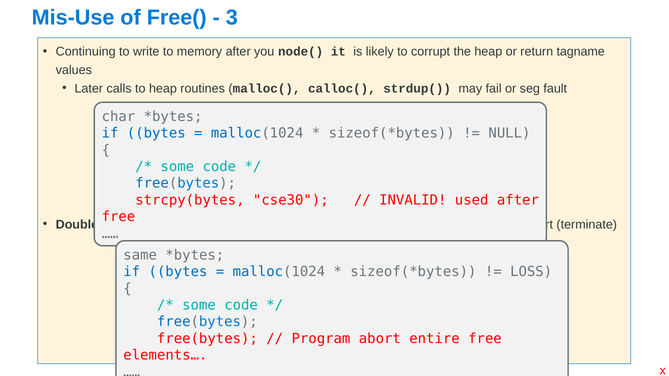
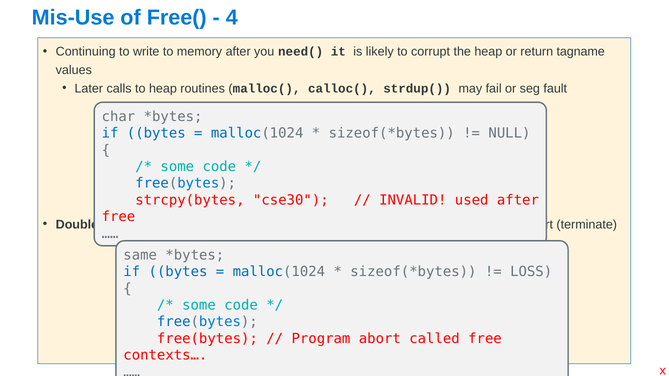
3: 3 -> 4
node(: node( -> need(
entire: entire -> called
elements…: elements… -> contexts…
